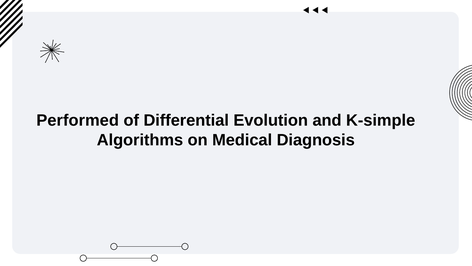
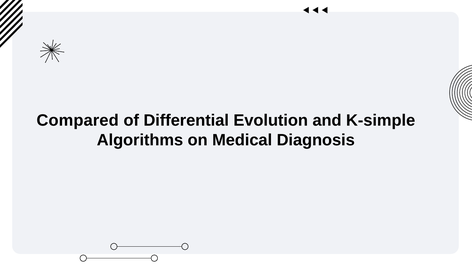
Performed: Performed -> Compared
